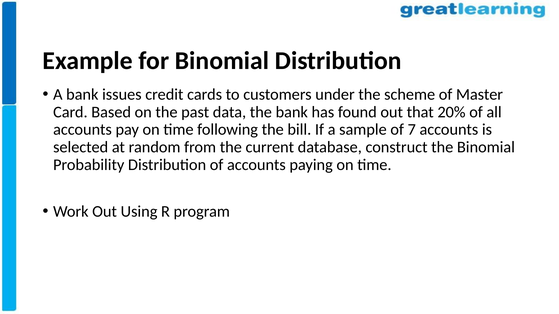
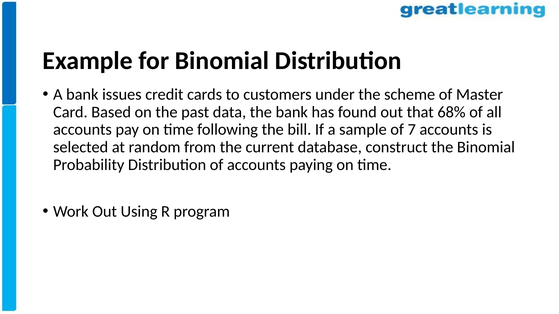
20%: 20% -> 68%
